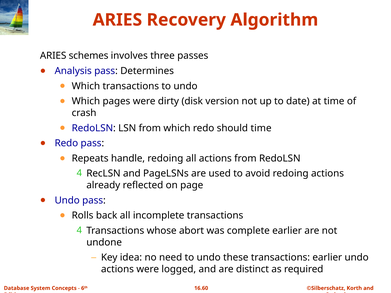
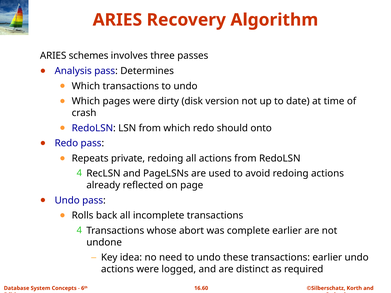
should time: time -> onto
handle: handle -> private
